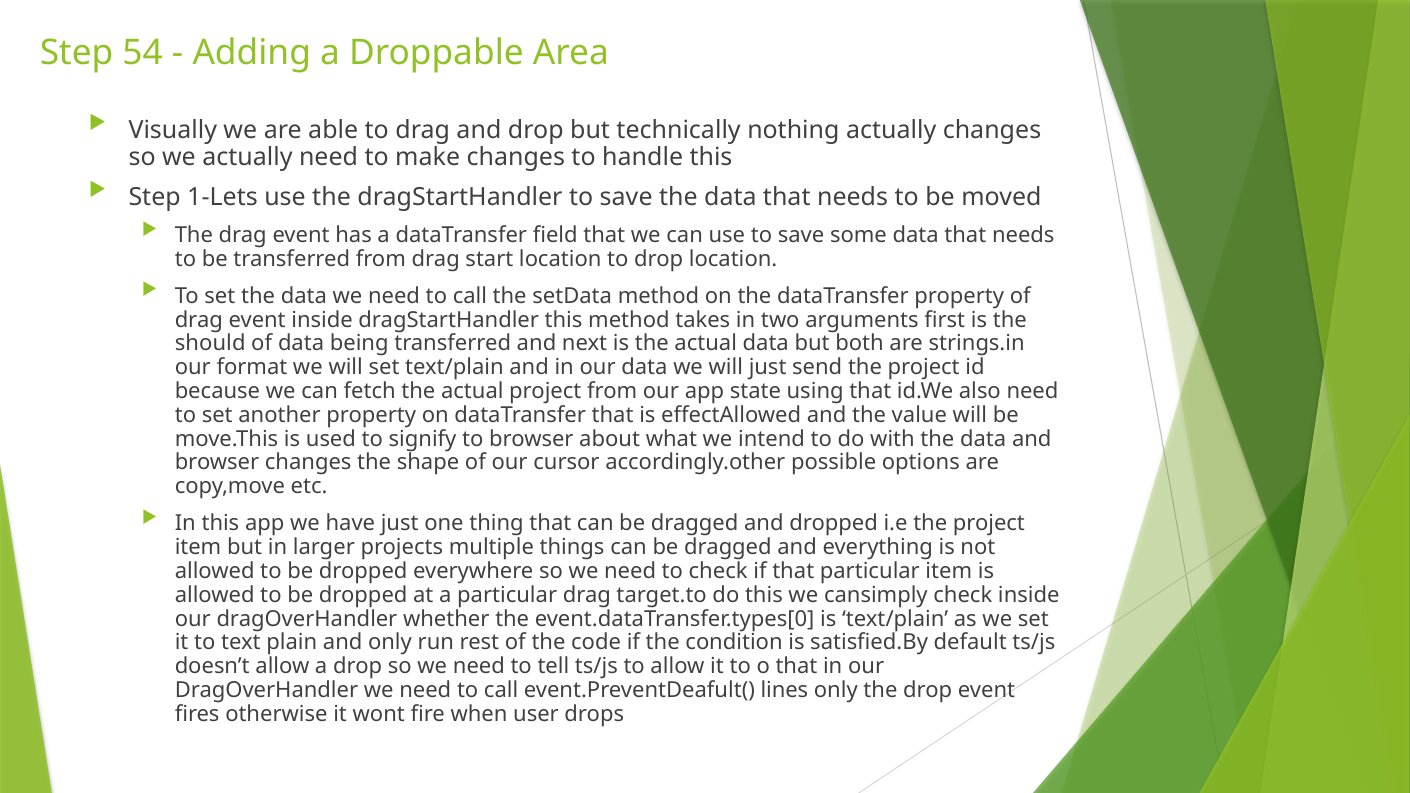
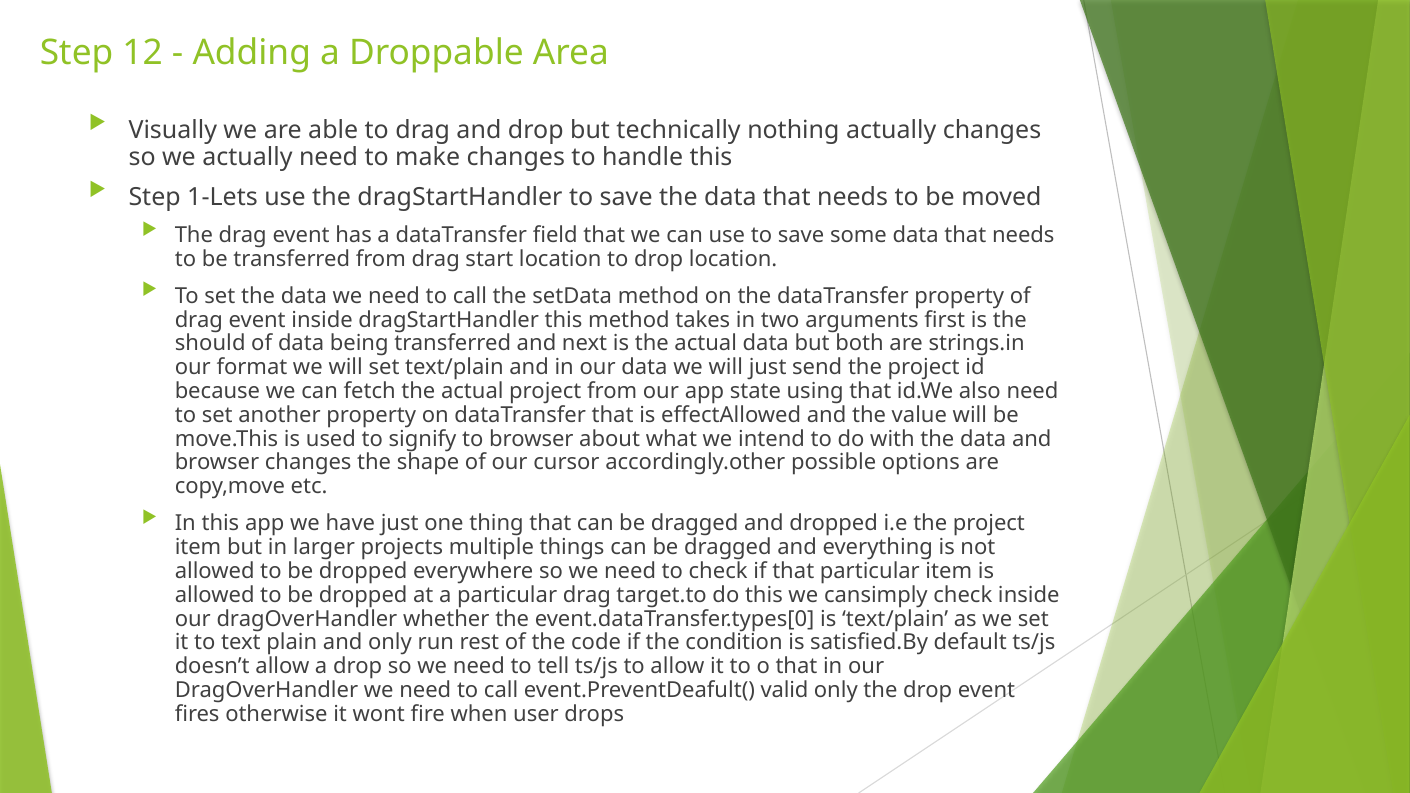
54: 54 -> 12
lines: lines -> valid
